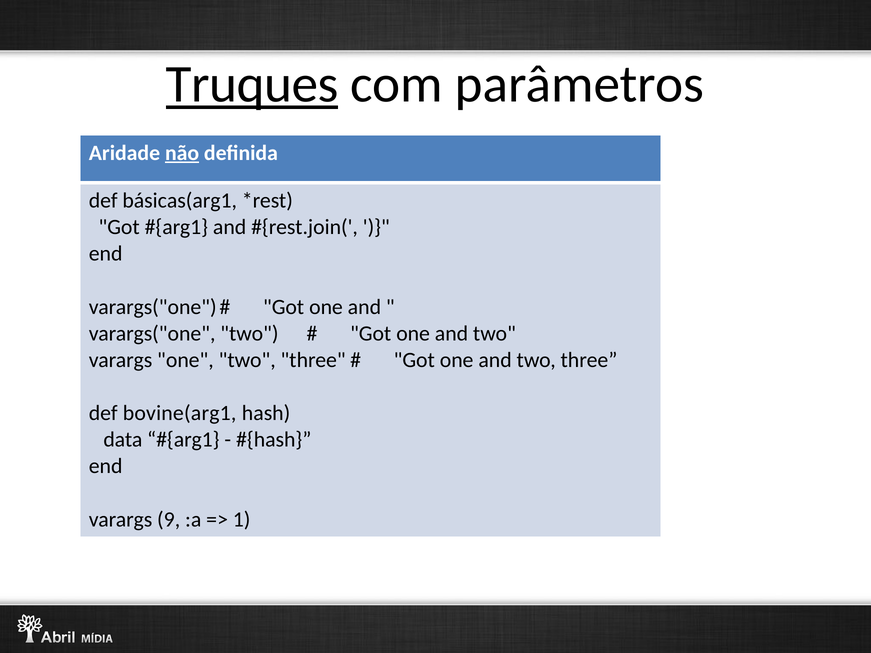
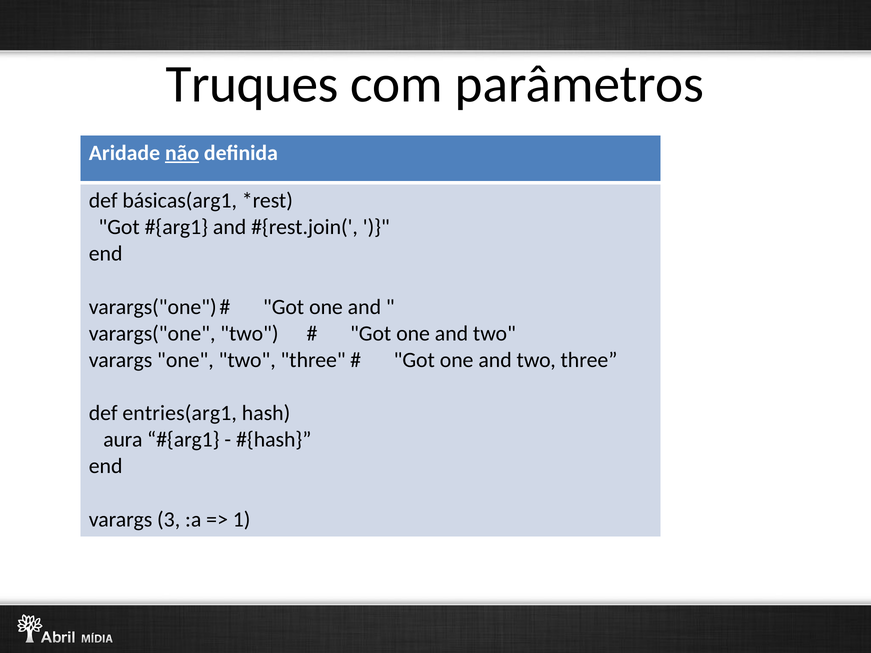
Truques underline: present -> none
bovine(arg1: bovine(arg1 -> entries(arg1
data: data -> aura
9: 9 -> 3
